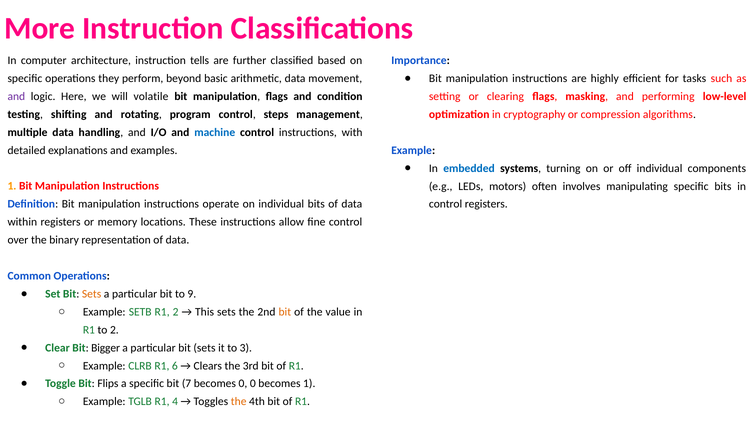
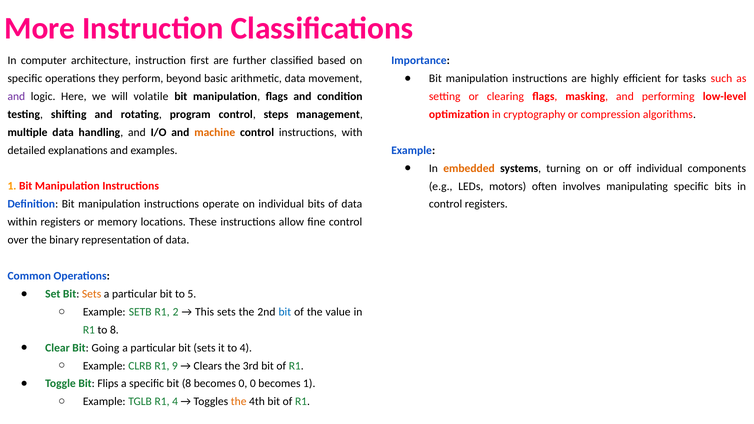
tells: tells -> first
machine colour: blue -> orange
embedded colour: blue -> orange
9: 9 -> 5
bit at (285, 312) colour: orange -> blue
to 2: 2 -> 8
Bigger: Bigger -> Going
to 3: 3 -> 4
6: 6 -> 9
bit 7: 7 -> 8
